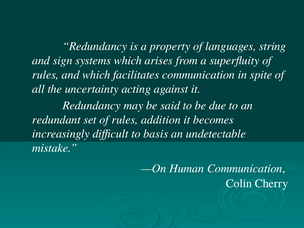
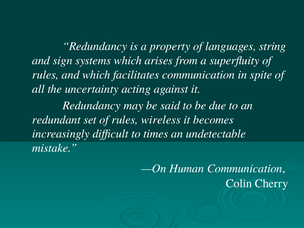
addition: addition -> wireless
basis: basis -> times
